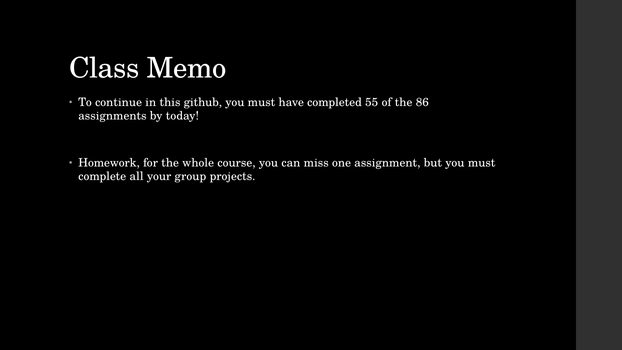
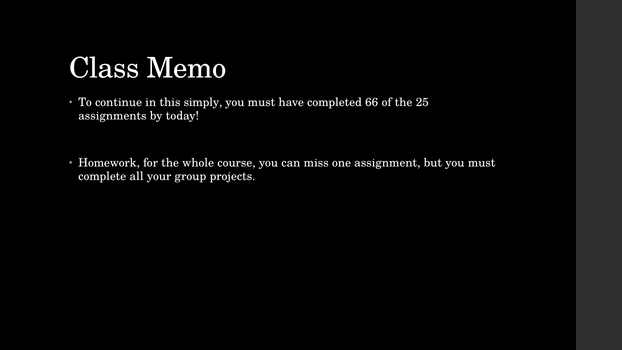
github: github -> simply
55: 55 -> 66
86: 86 -> 25
